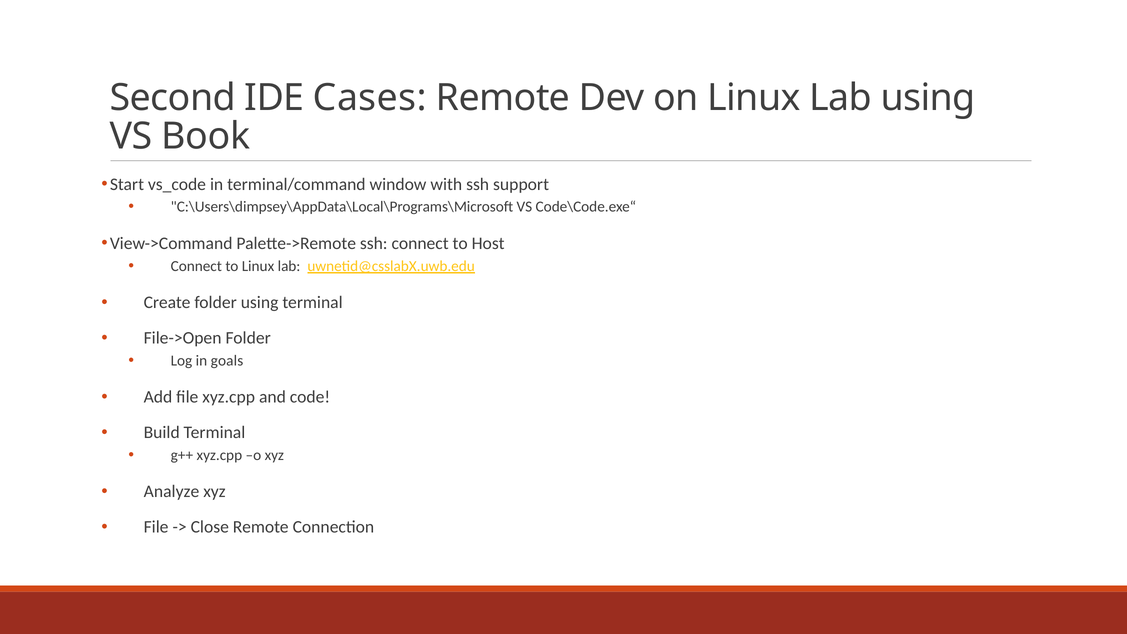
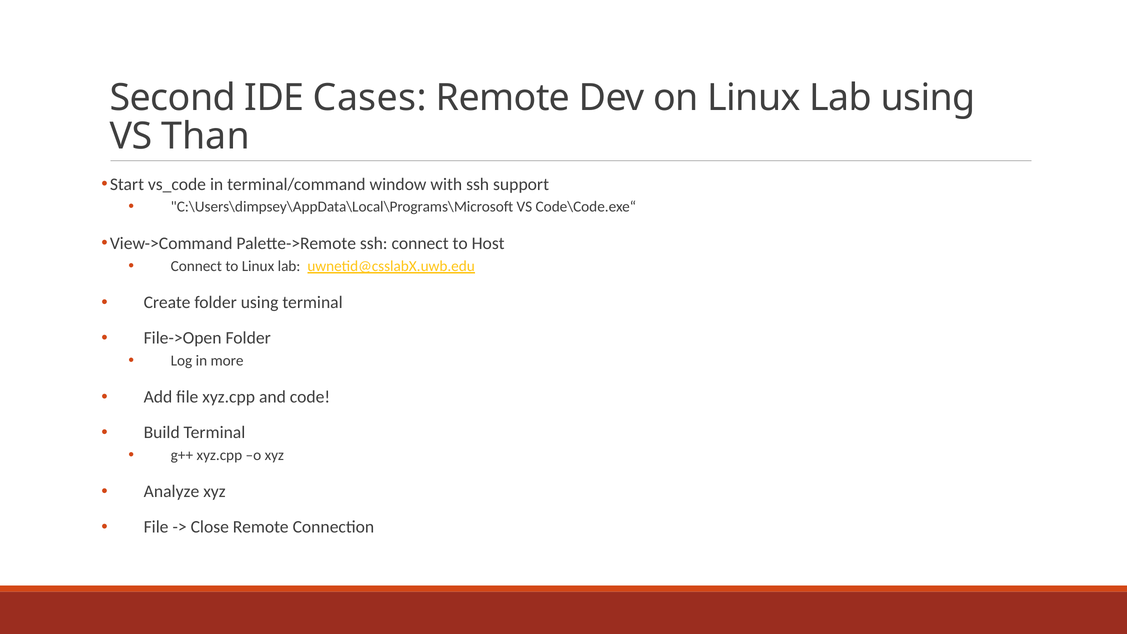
Book: Book -> Than
goals: goals -> more
